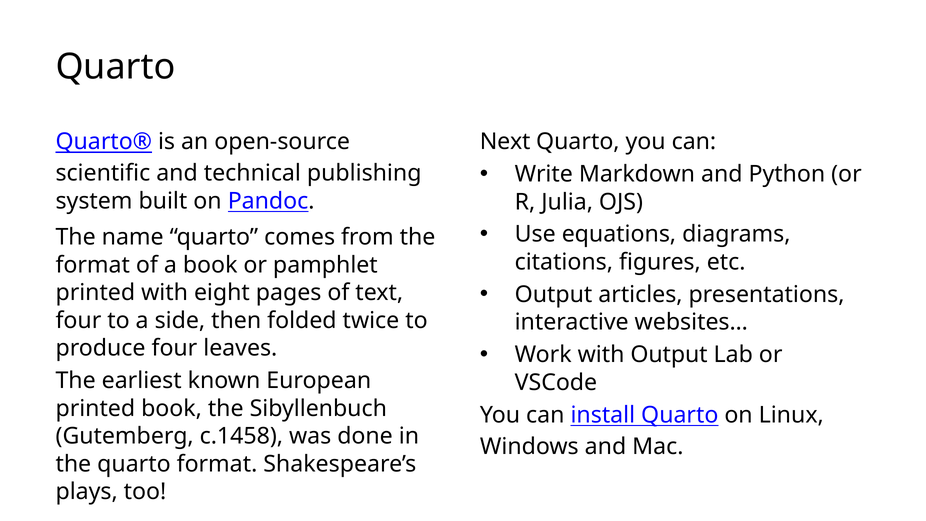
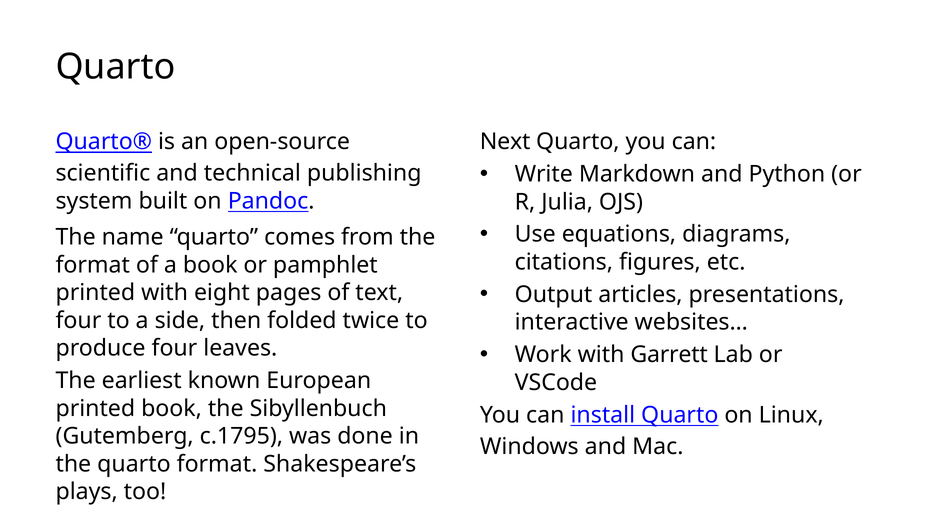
with Output: Output -> Garrett
c.1458: c.1458 -> c.1795
